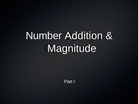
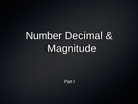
Addition: Addition -> Decimal
